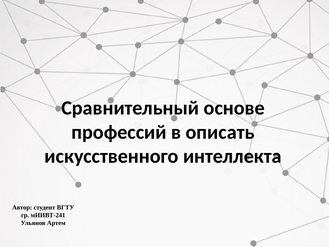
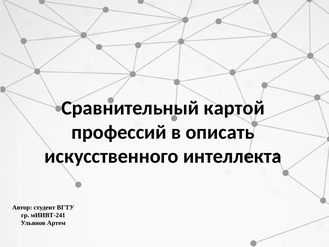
основе: основе -> картой
